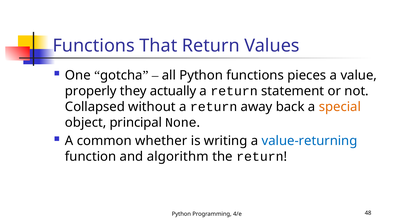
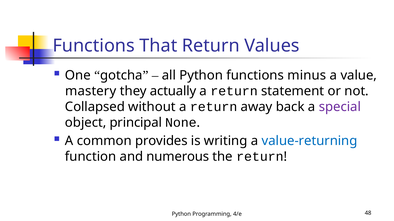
pieces: pieces -> minus
properly: properly -> mastery
special colour: orange -> purple
whether: whether -> provides
algorithm: algorithm -> numerous
